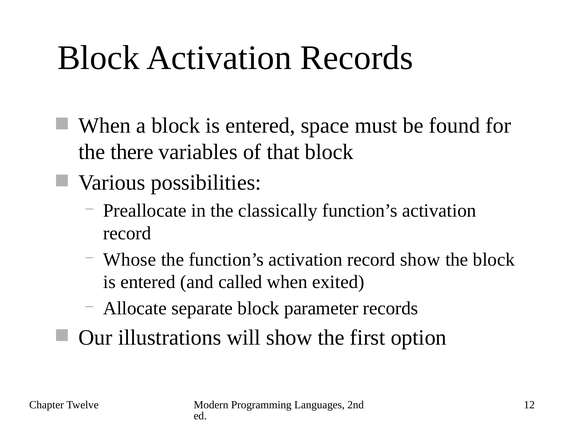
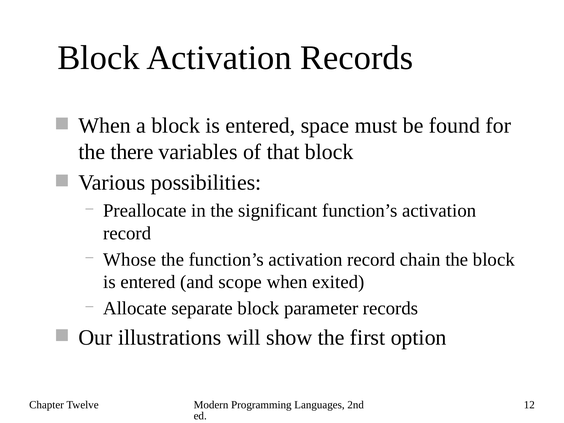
classically: classically -> significant
record show: show -> chain
called: called -> scope
